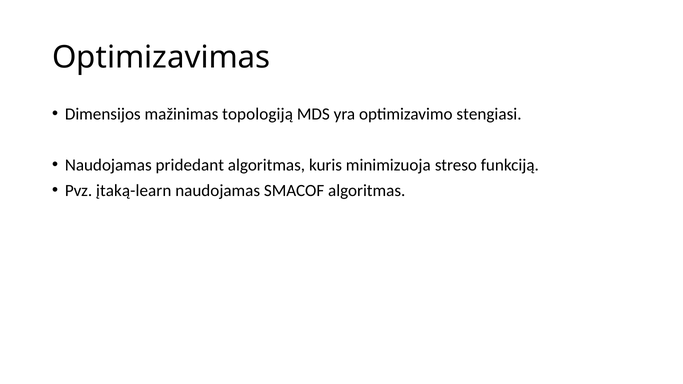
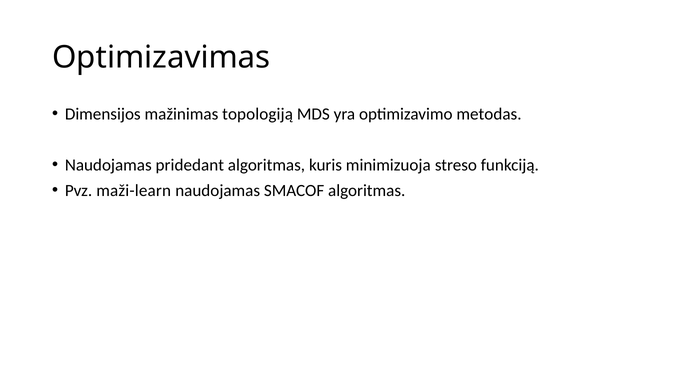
stengiasi: stengiasi -> metodas
įtaką-learn: įtaką-learn -> maži-learn
